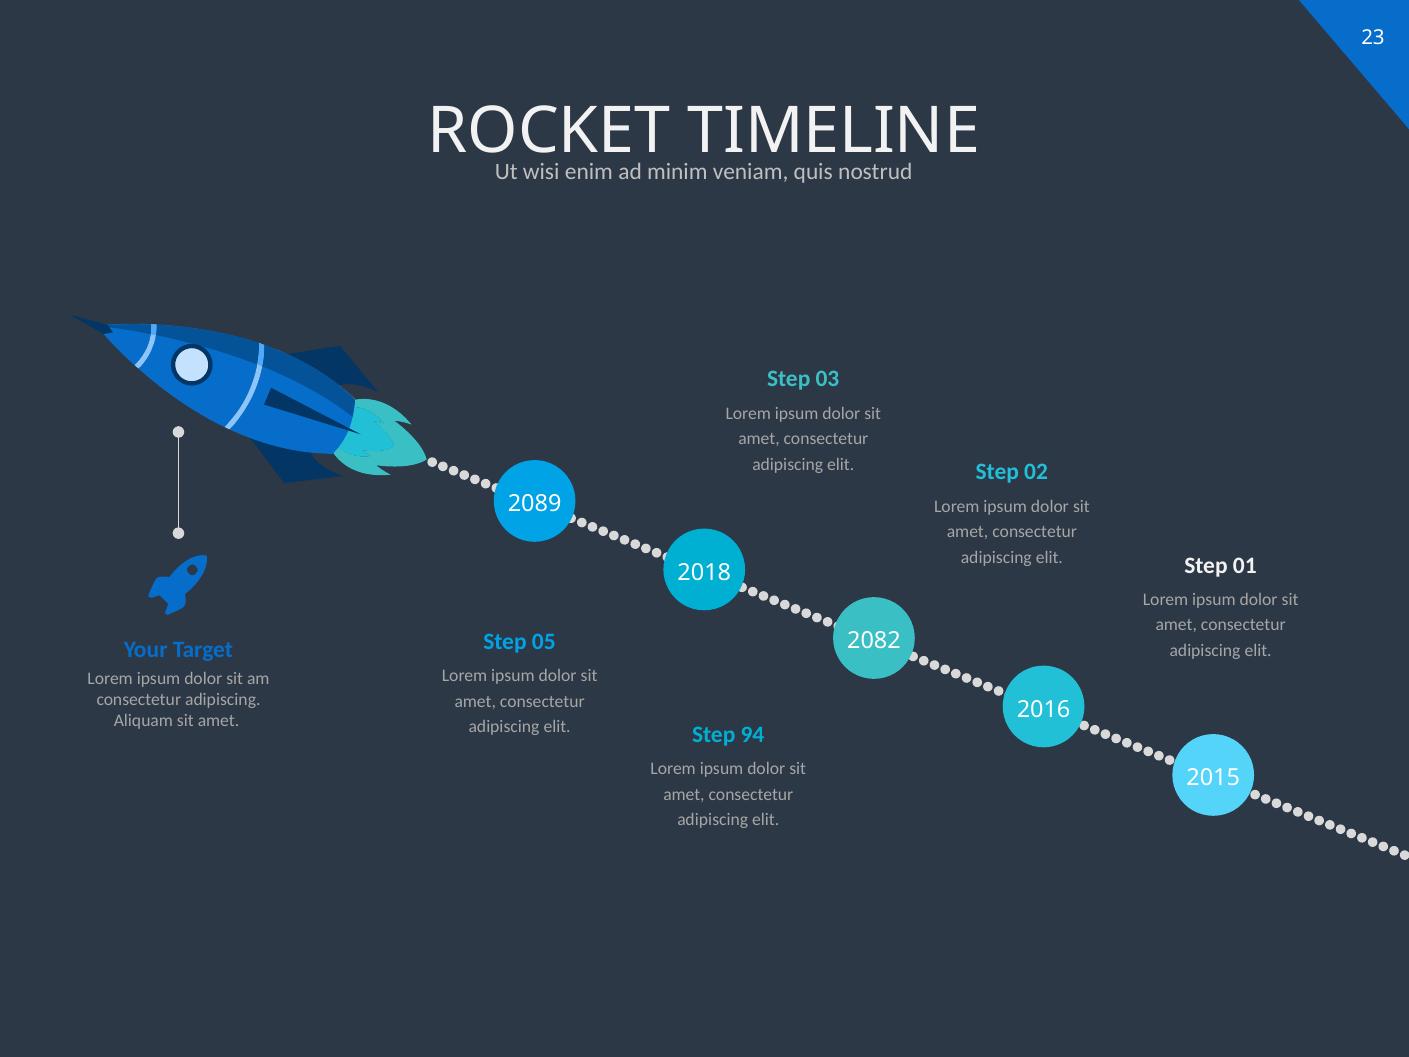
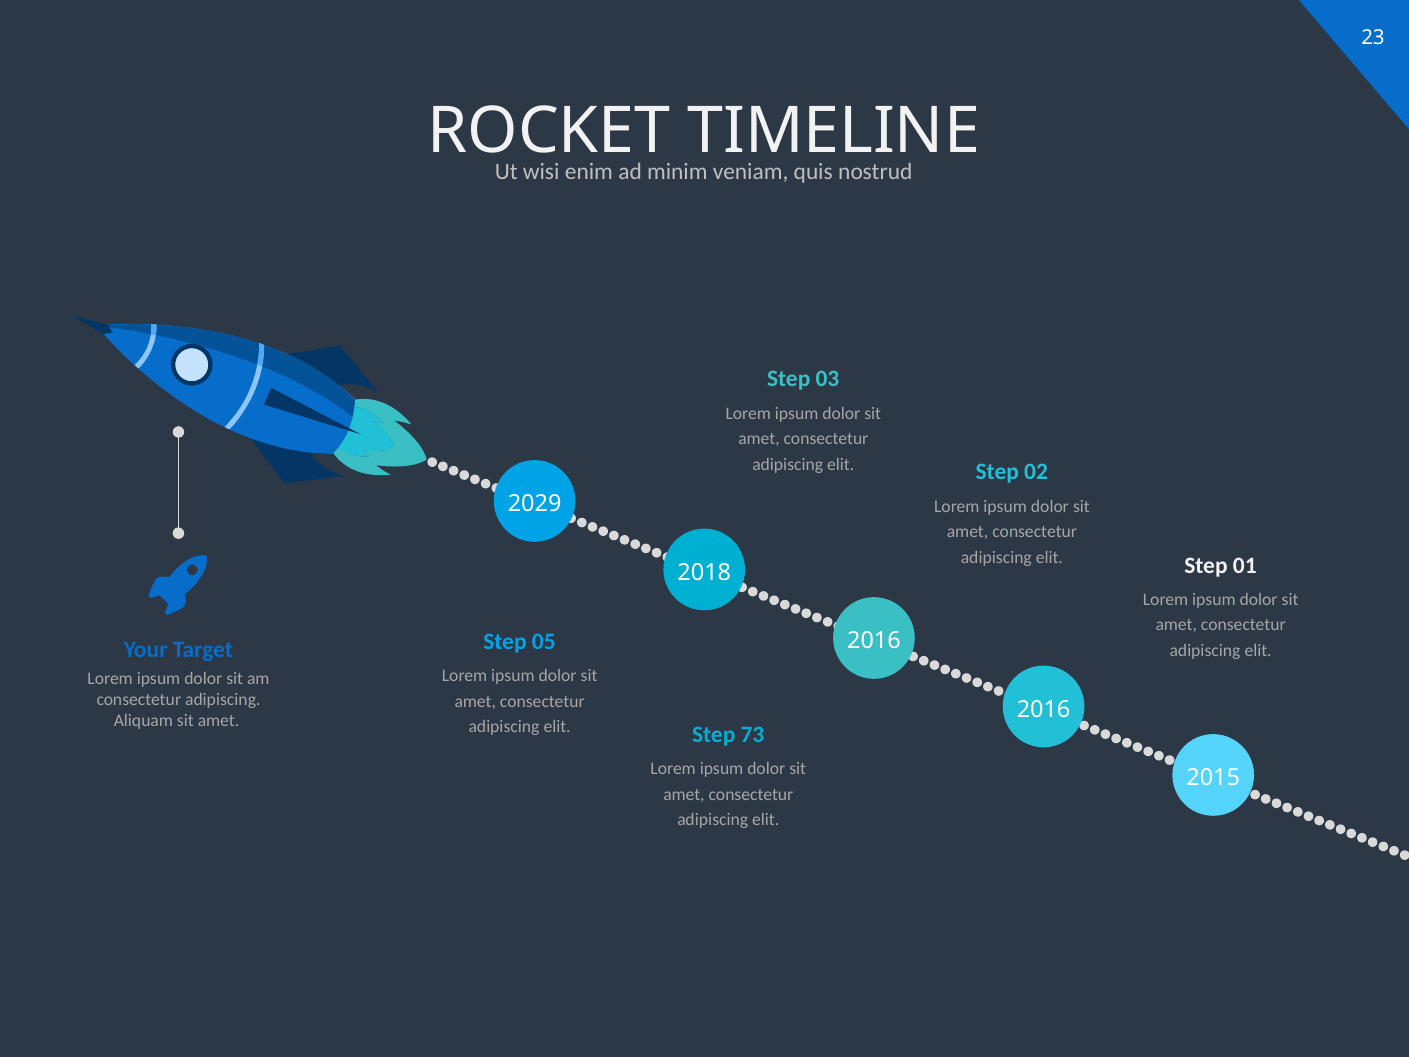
2089: 2089 -> 2029
2082 at (874, 641): 2082 -> 2016
94: 94 -> 73
